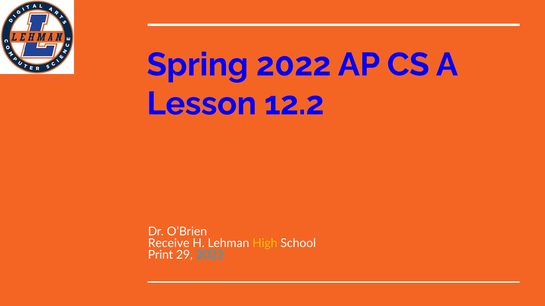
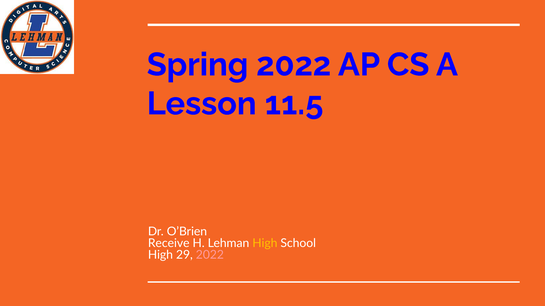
12.2: 12.2 -> 11.5
Print at (160, 255): Print -> High
2022 at (210, 255) colour: light blue -> pink
